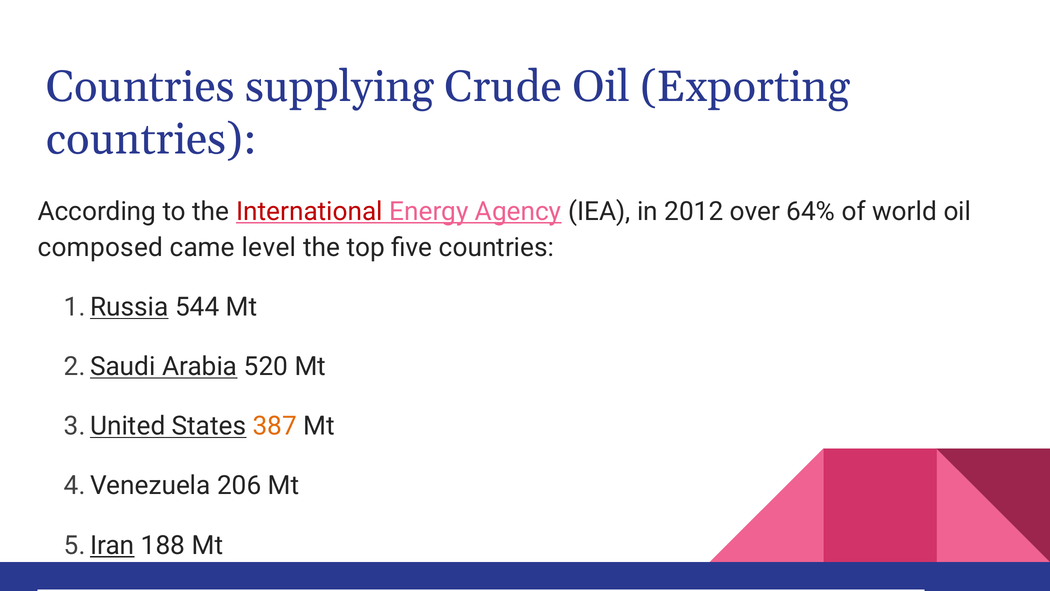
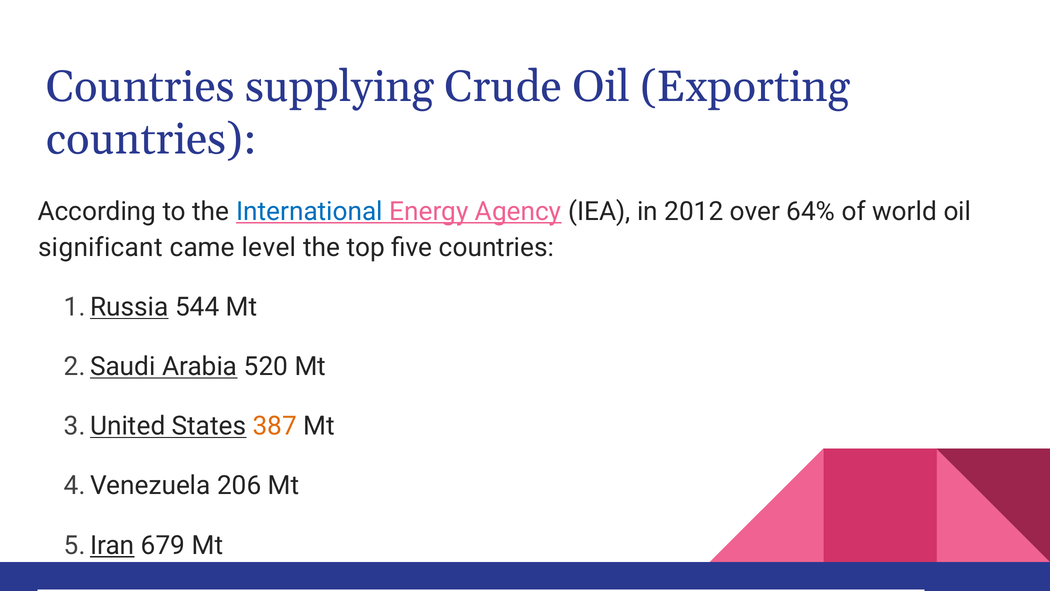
International colour: red -> blue
composed: composed -> significant
188: 188 -> 679
